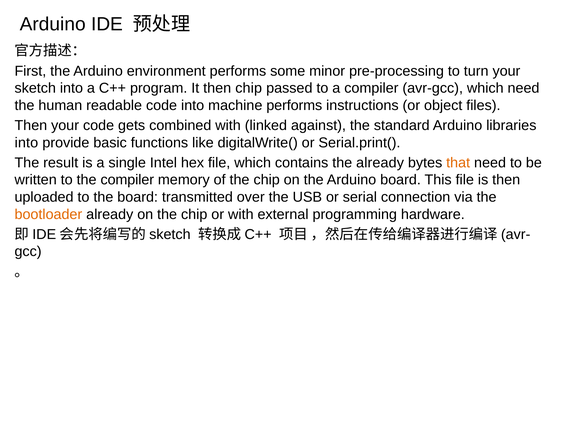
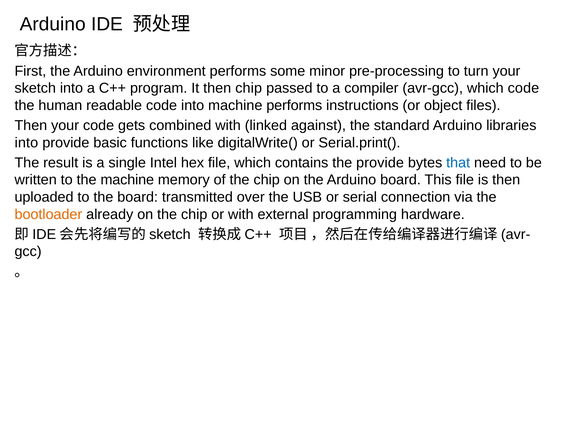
which need: need -> code
the already: already -> provide
that colour: orange -> blue
the compiler: compiler -> machine
